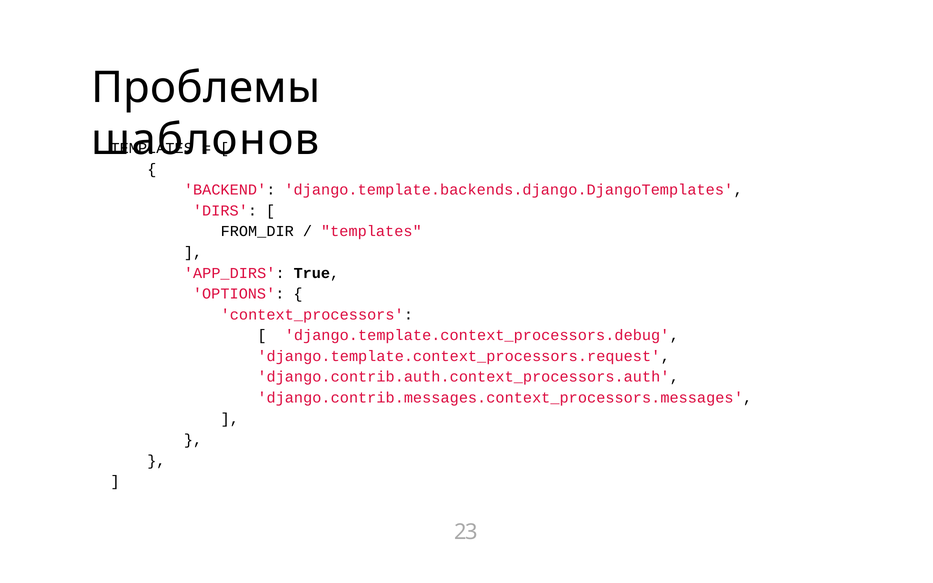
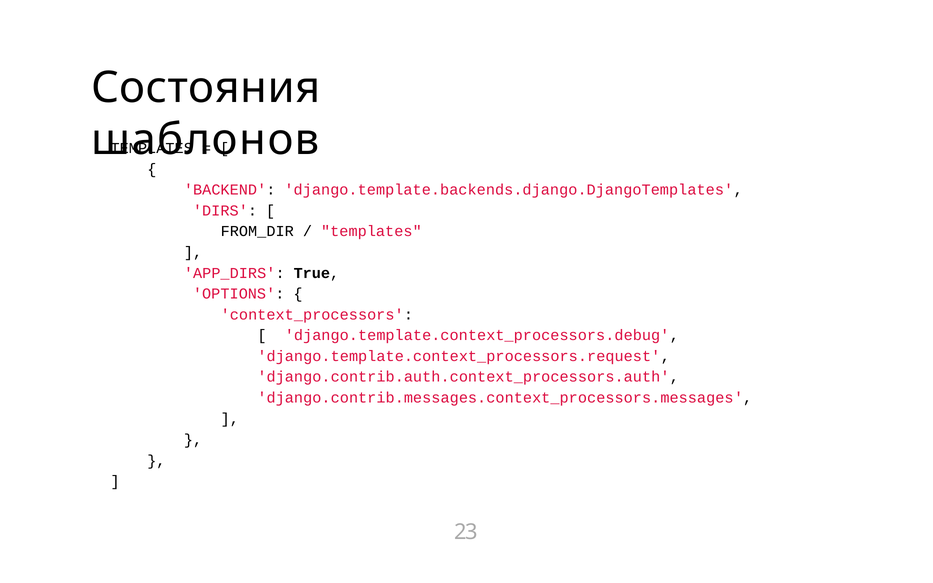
Проблемы: Проблемы -> Состояния
